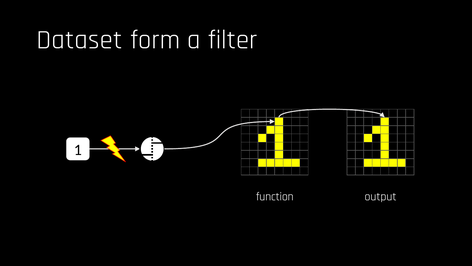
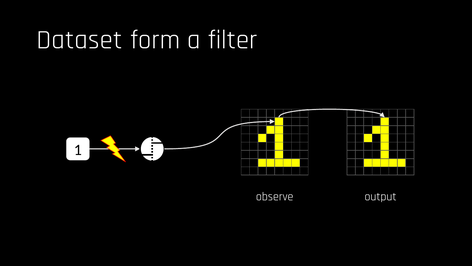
function: function -> observe
